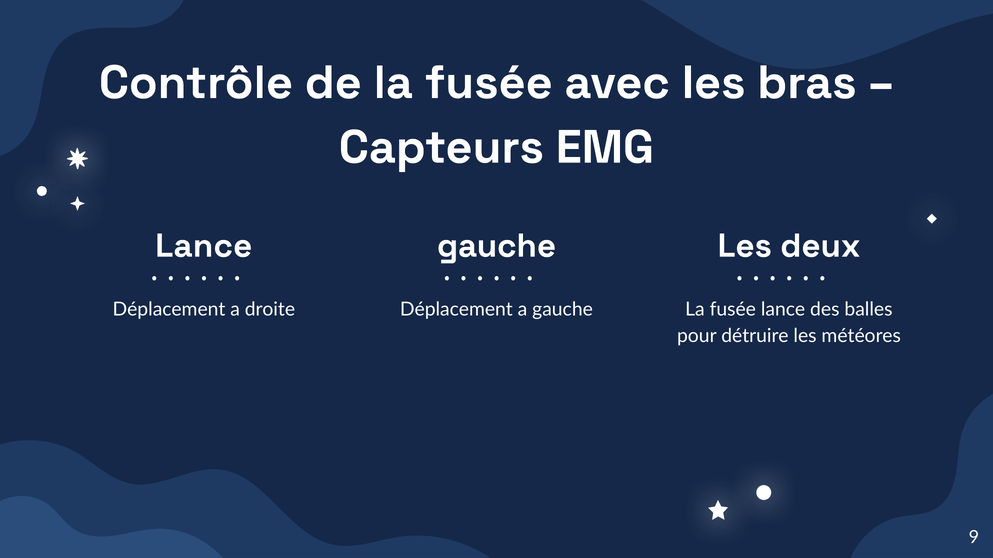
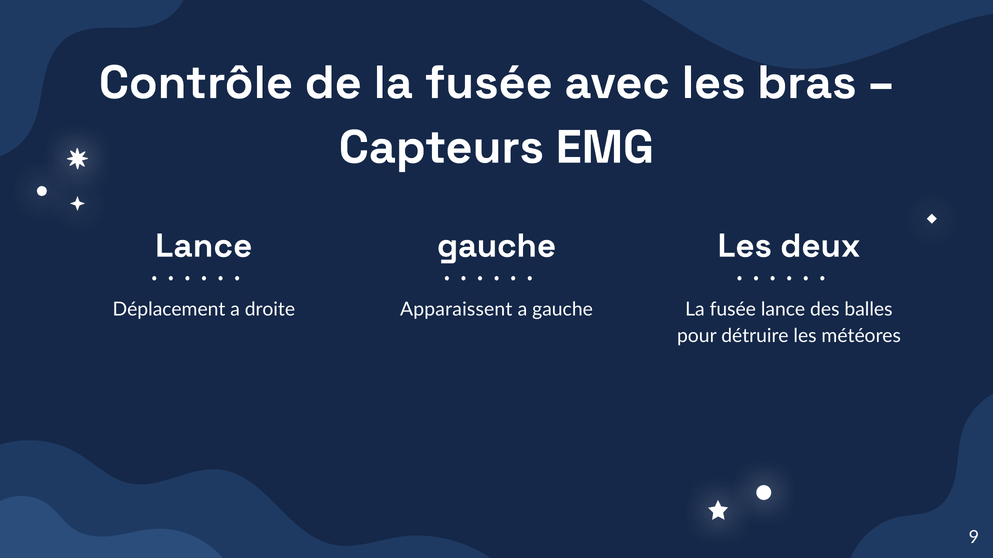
droite Déplacement: Déplacement -> Apparaissent
